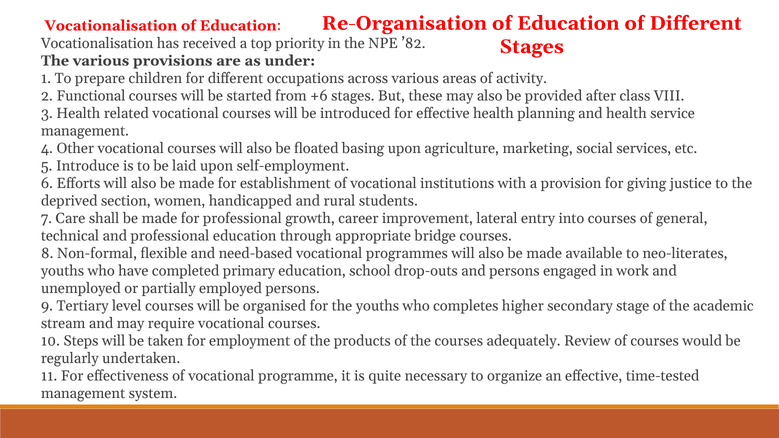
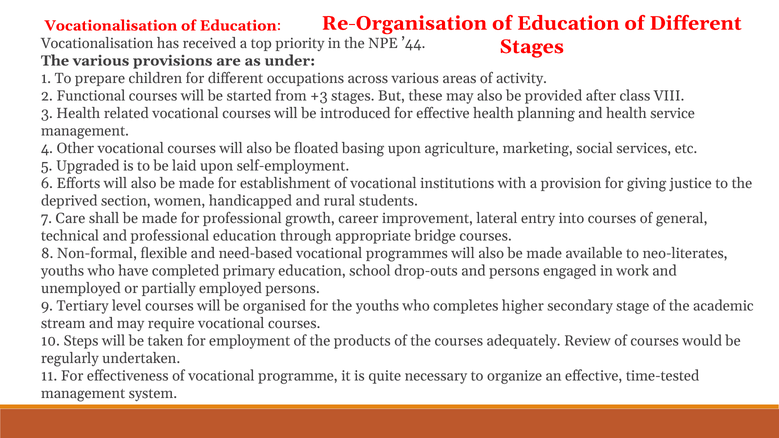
’82: ’82 -> ’44
+6: +6 -> +3
Introduce: Introduce -> Upgraded
